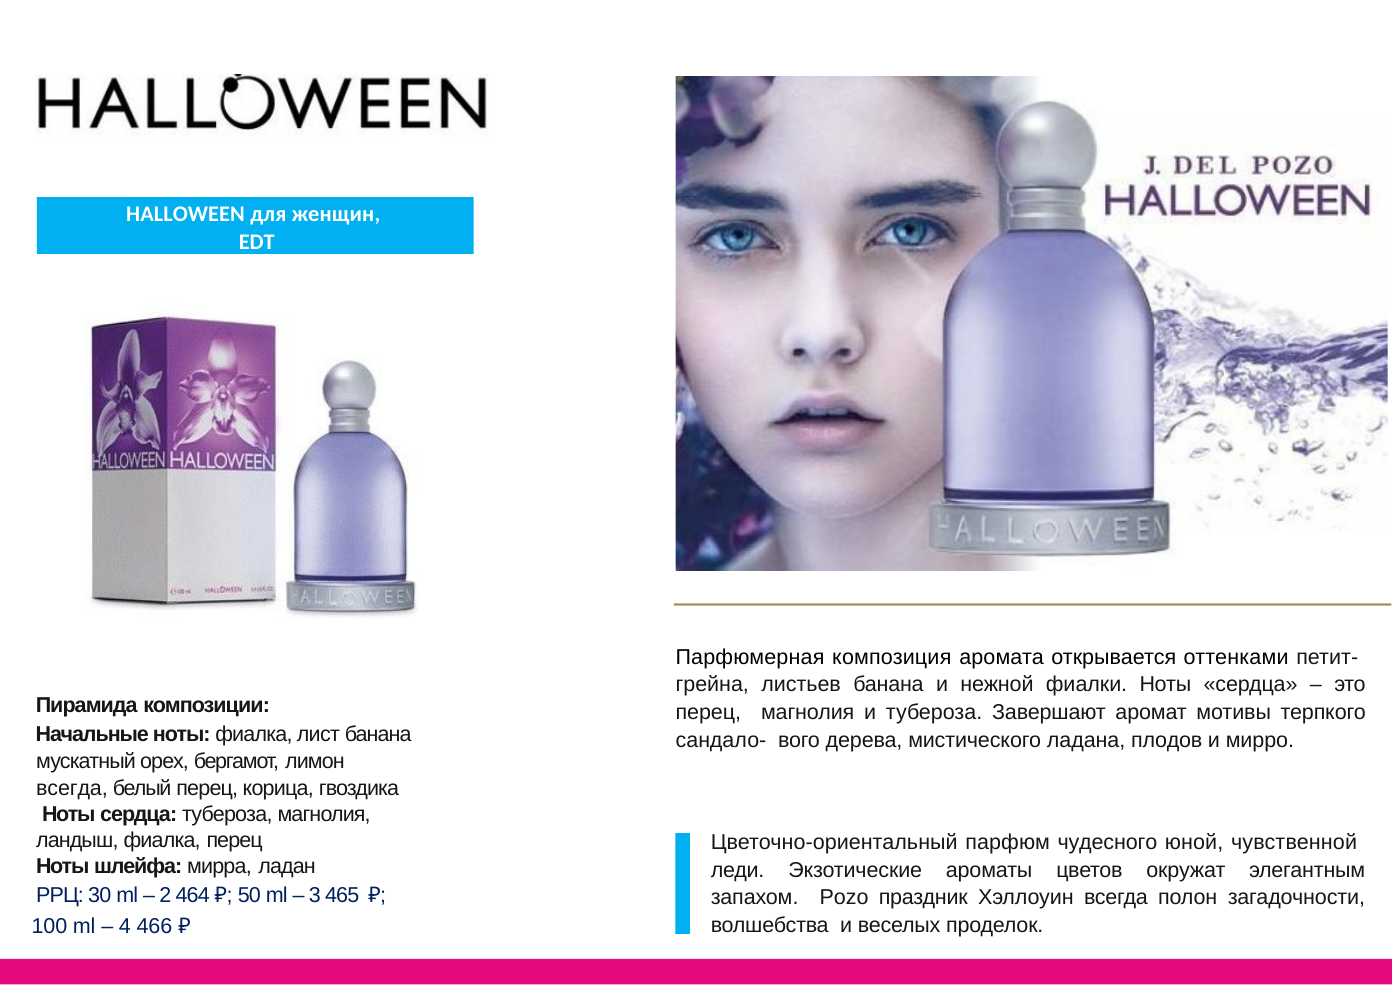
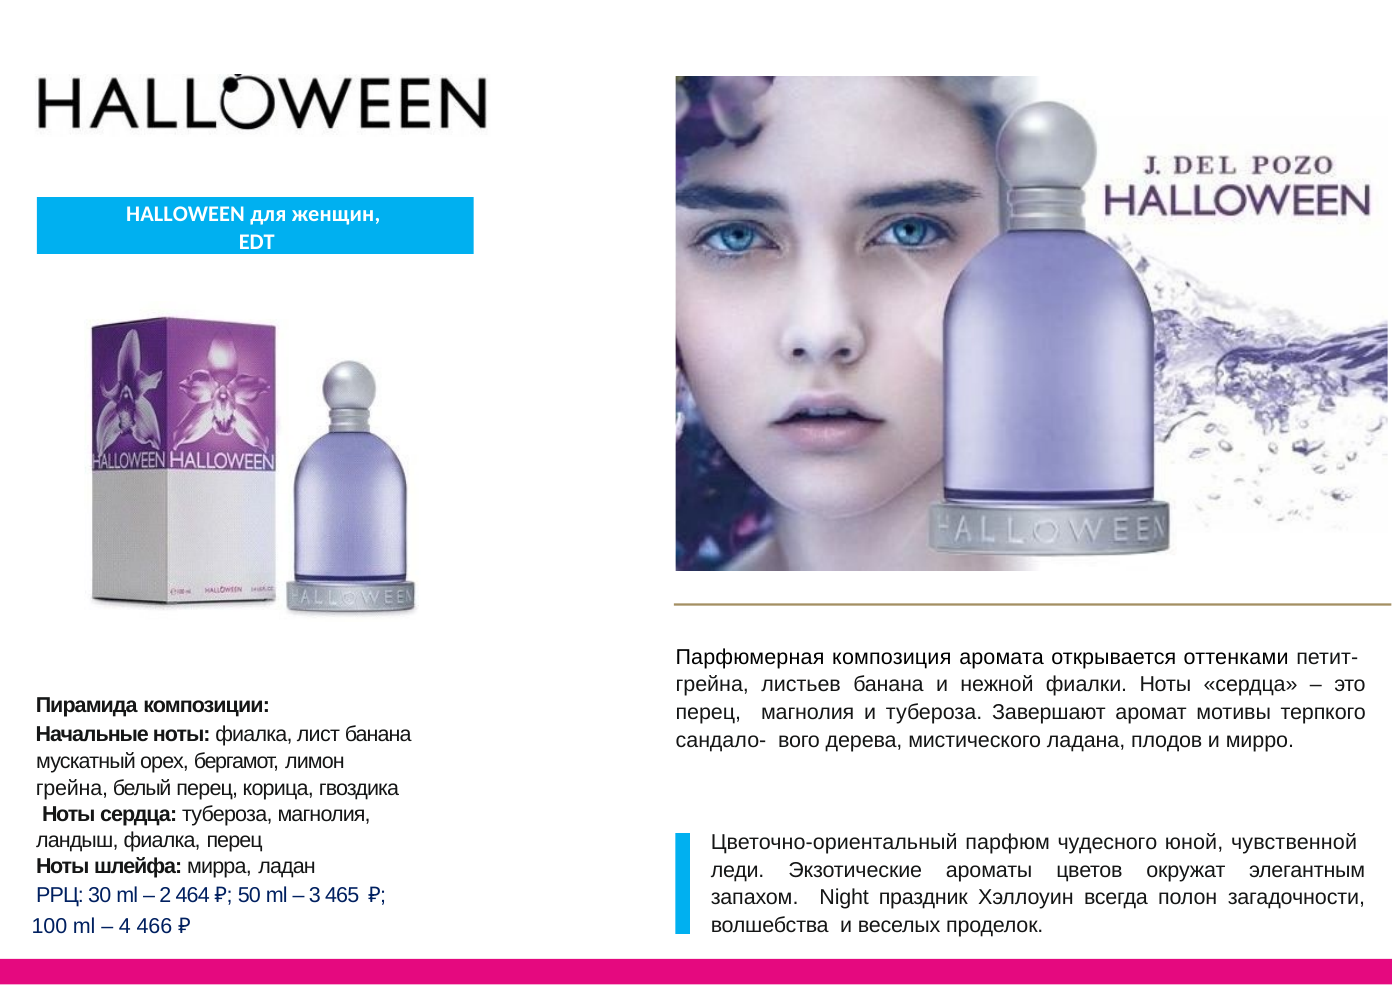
всегда at (72, 788): всегда -> грейна
Pozo: Pozo -> Night
